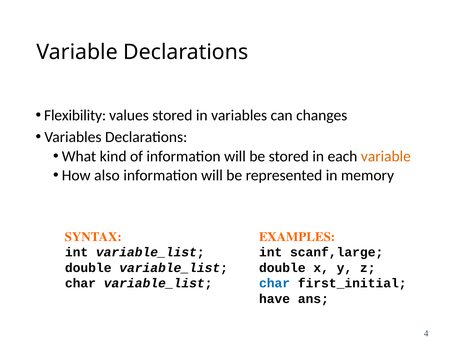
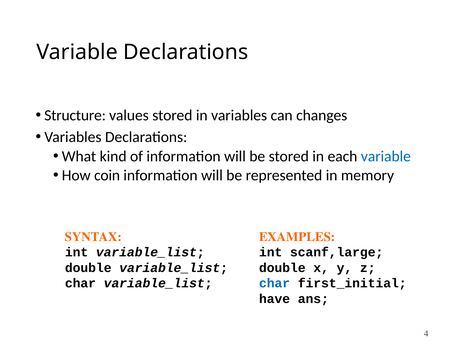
Flexibility: Flexibility -> Structure
variable at (386, 156) colour: orange -> blue
also: also -> coin
